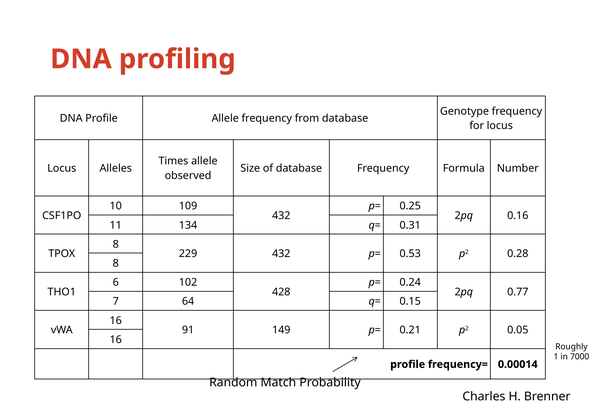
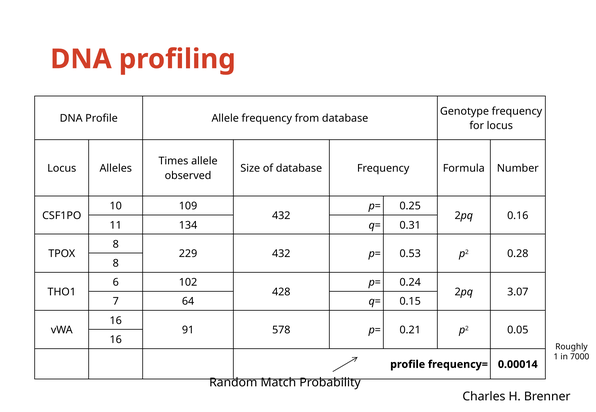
0.77: 0.77 -> 3.07
149: 149 -> 578
